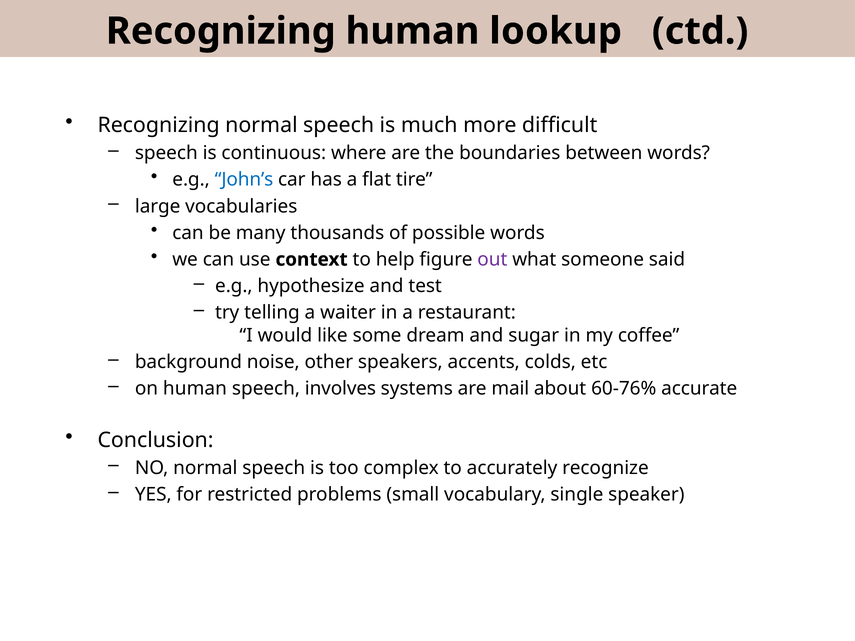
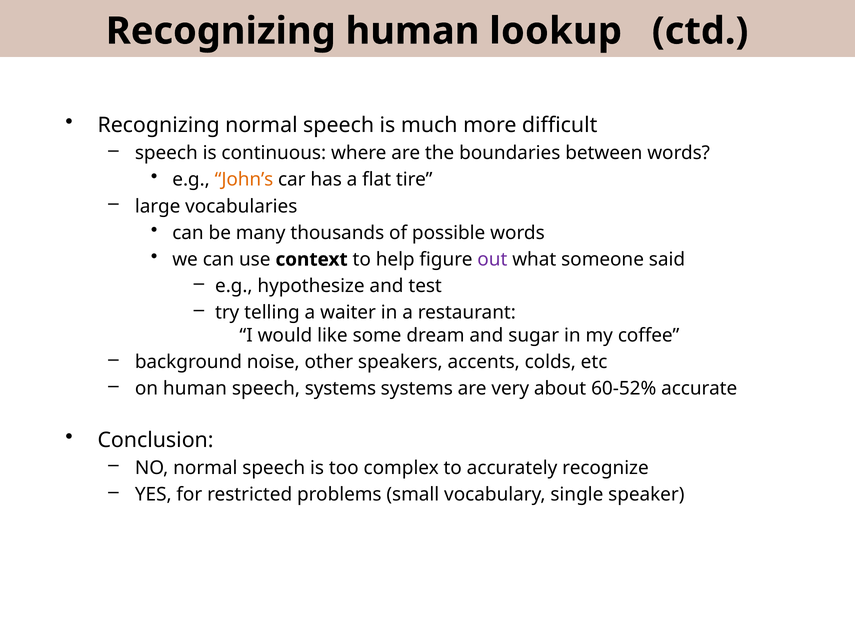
John’s colour: blue -> orange
speech involves: involves -> systems
mail: mail -> very
60-76%: 60-76% -> 60-52%
